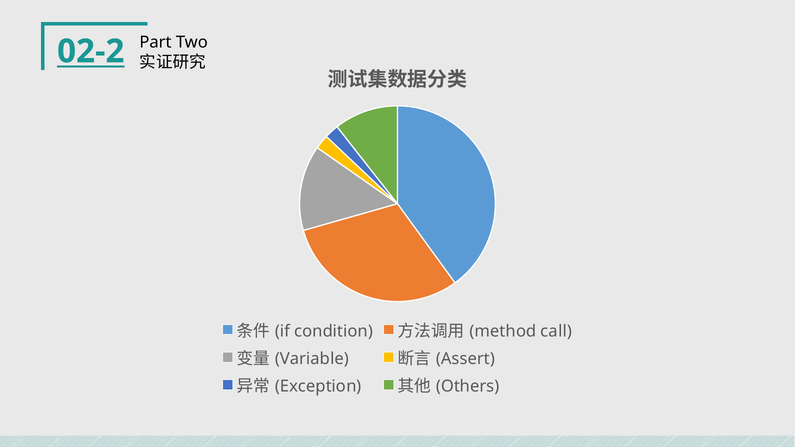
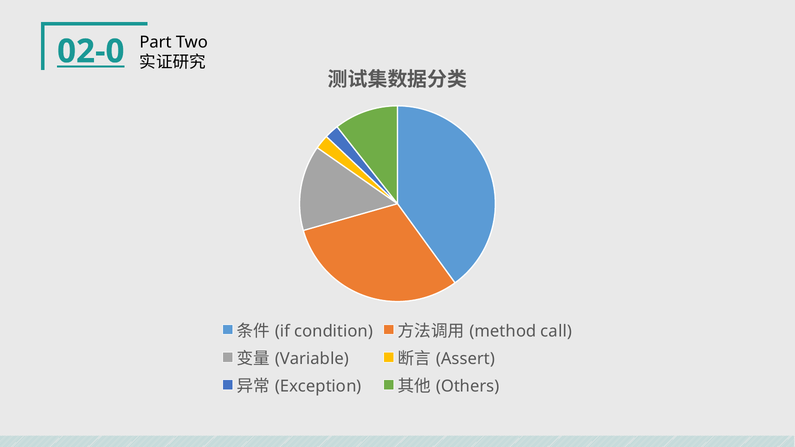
02-2: 02-2 -> 02-0
